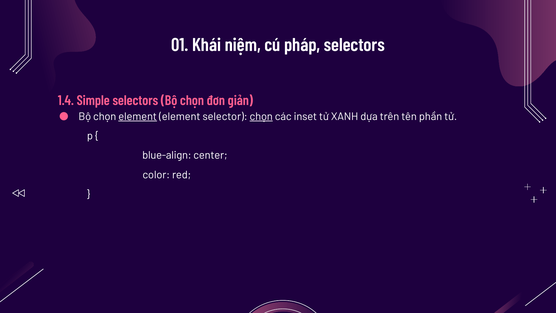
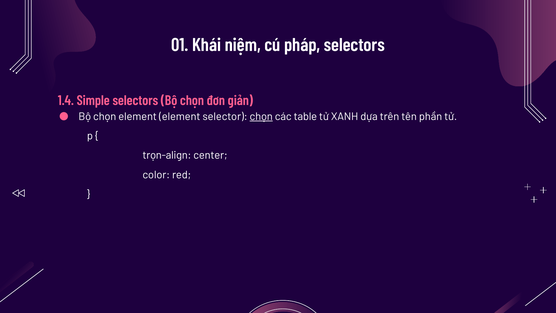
element at (138, 116) underline: present -> none
inset: inset -> table
blue-align: blue-align -> trọn-align
